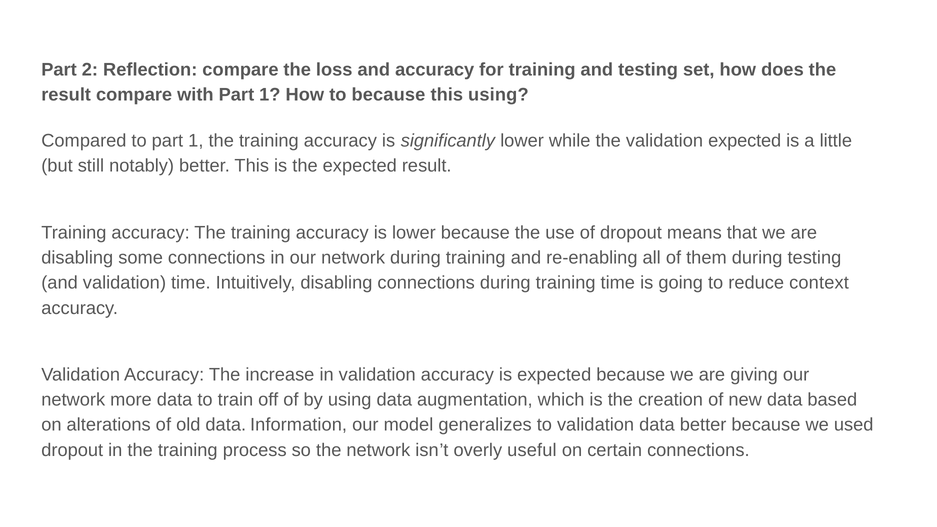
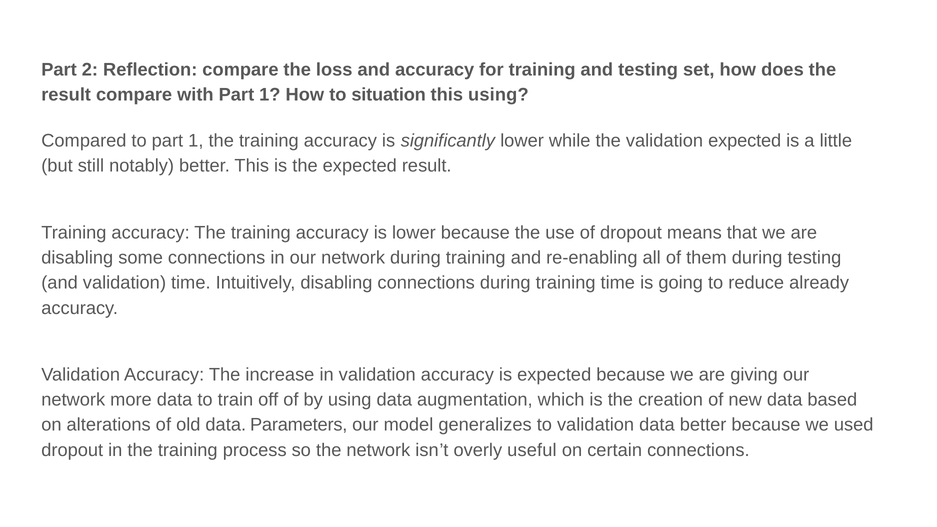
to because: because -> situation
context: context -> already
Information: Information -> Parameters
